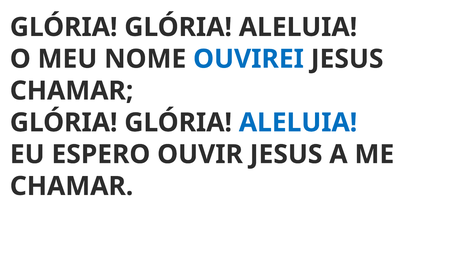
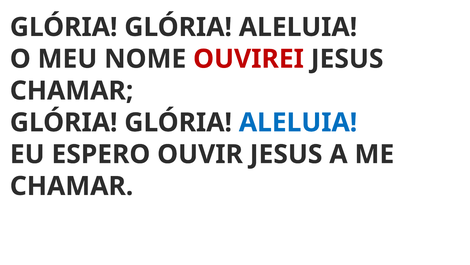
OUVIREI colour: blue -> red
